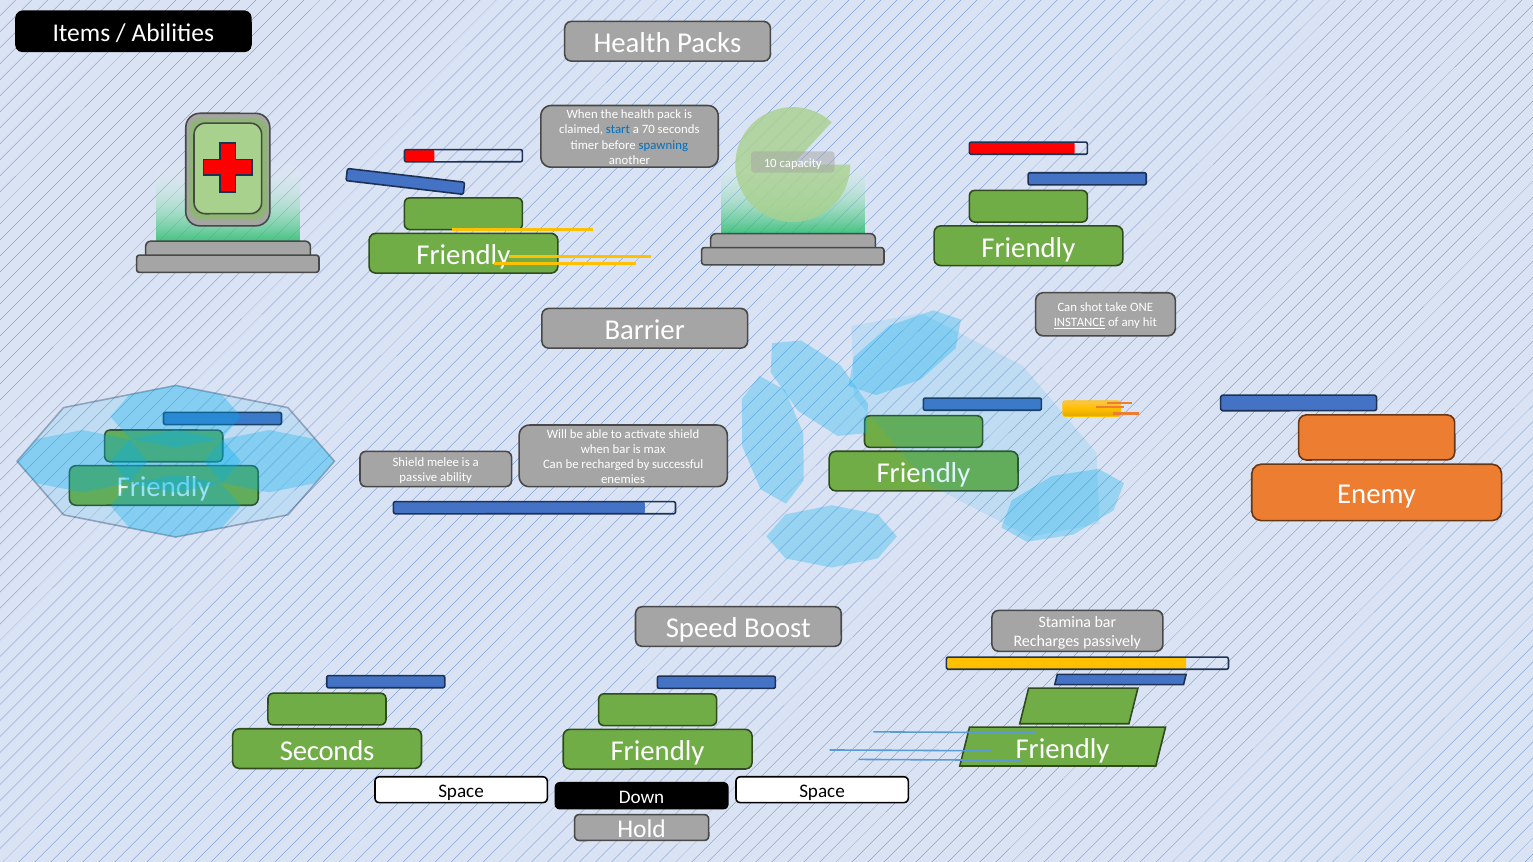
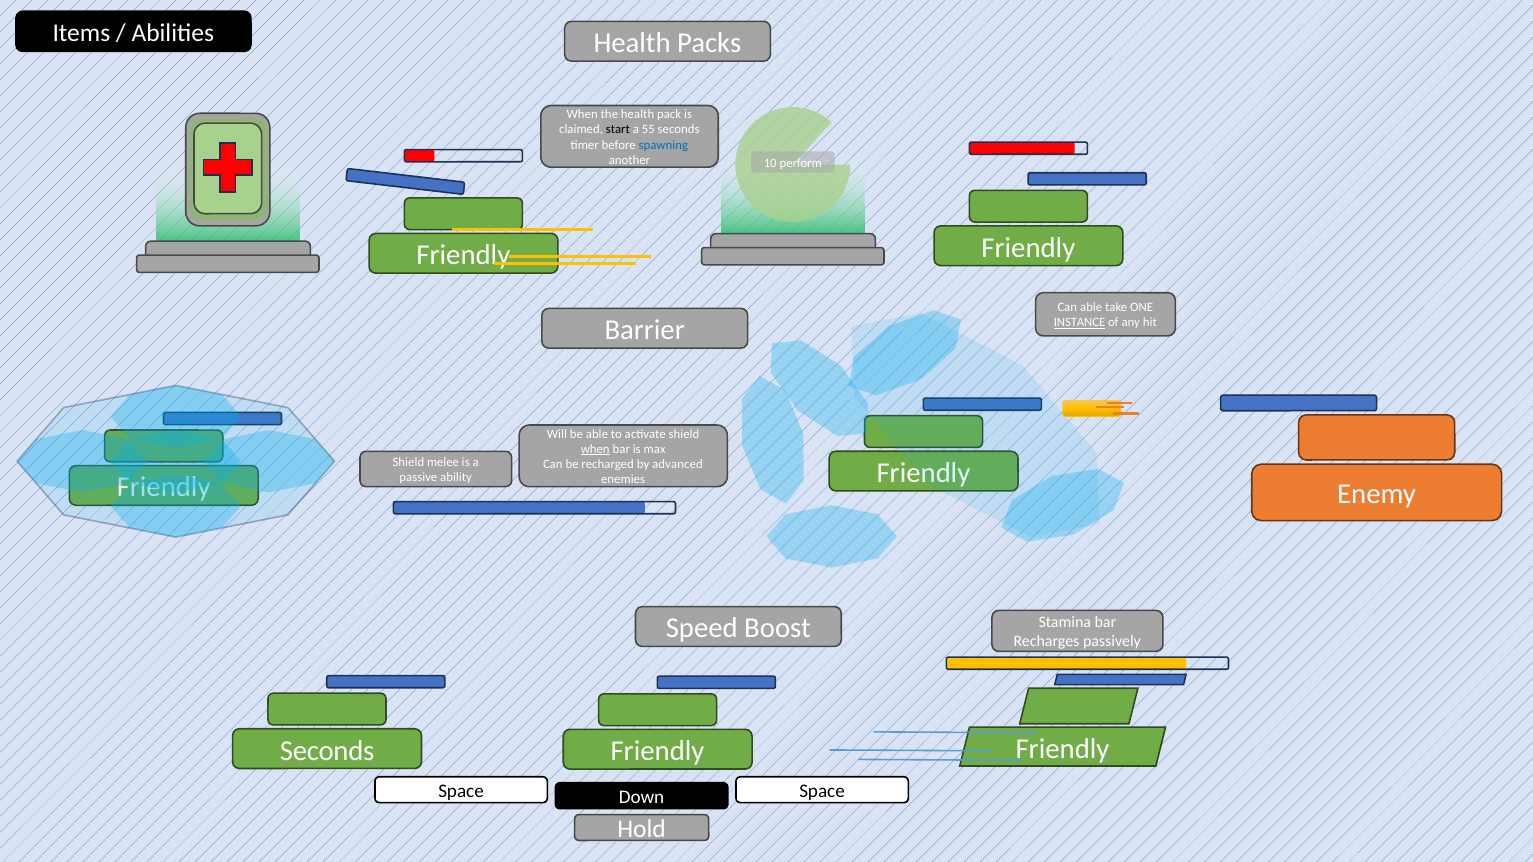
start colour: blue -> black
70: 70 -> 55
capacity: capacity -> perform
Can shot: shot -> able
when at (595, 449) underline: none -> present
successful: successful -> advanced
